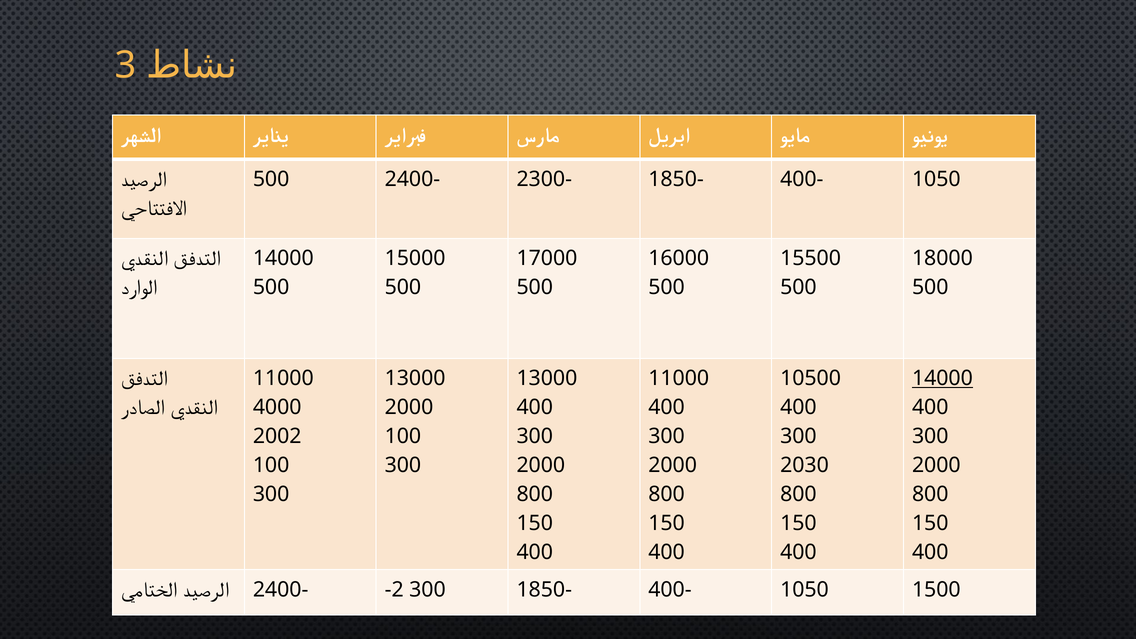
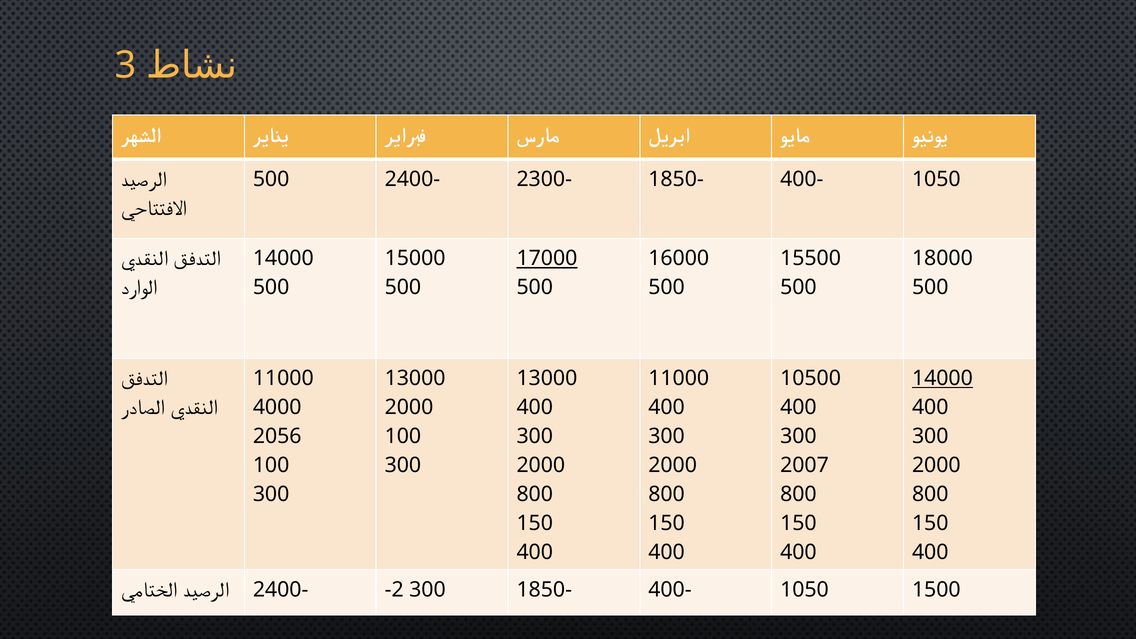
17000 underline: none -> present
2002: 2002 -> 2056
2030: 2030 -> 2007
